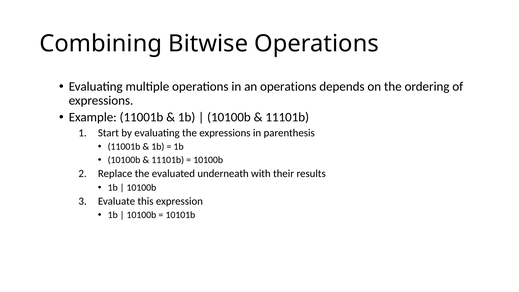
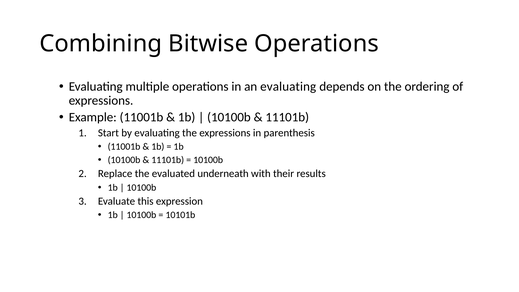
an operations: operations -> evaluating
